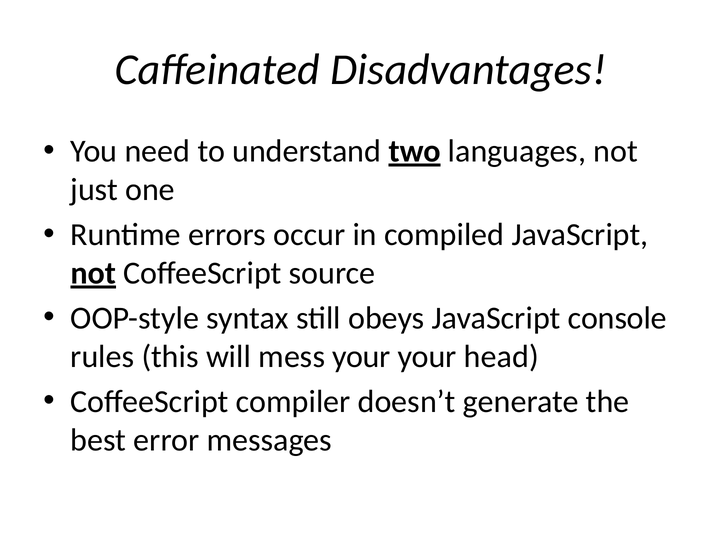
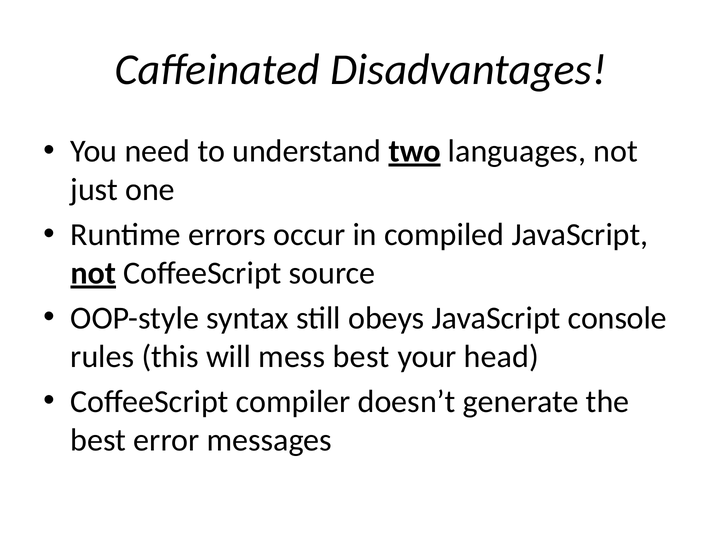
mess your: your -> best
